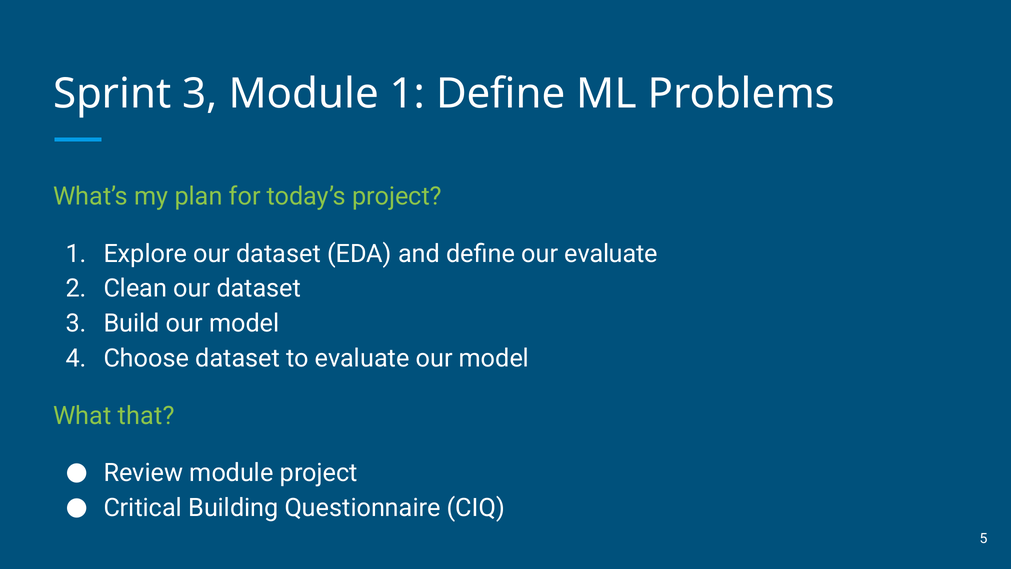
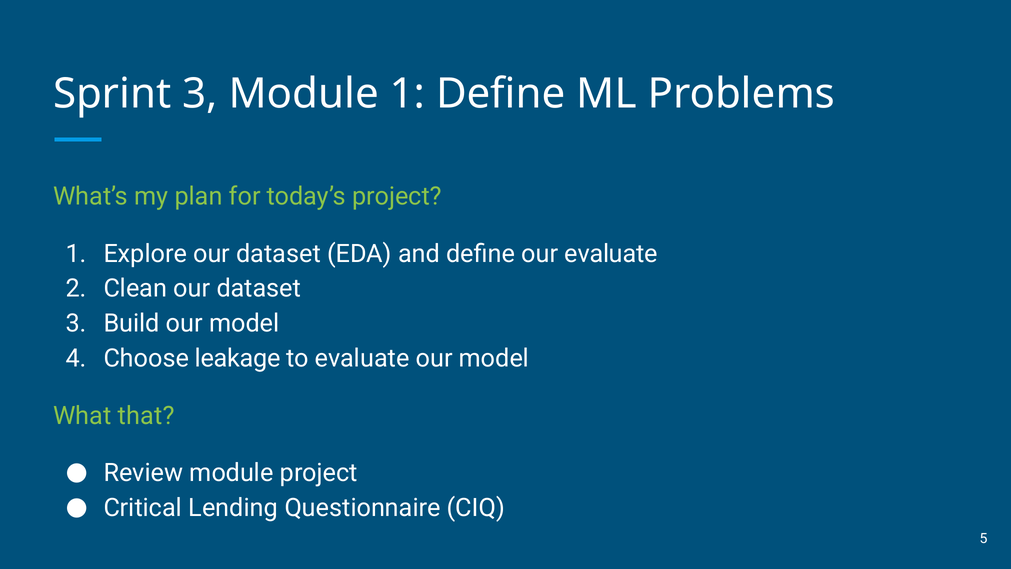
Choose dataset: dataset -> leakage
Building: Building -> Lending
